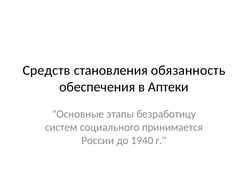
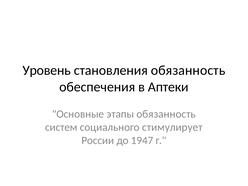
Средств: Средств -> Уровень
этапы безработицу: безработицу -> обязанность
принимается: принимается -> стимулирует
1940: 1940 -> 1947
